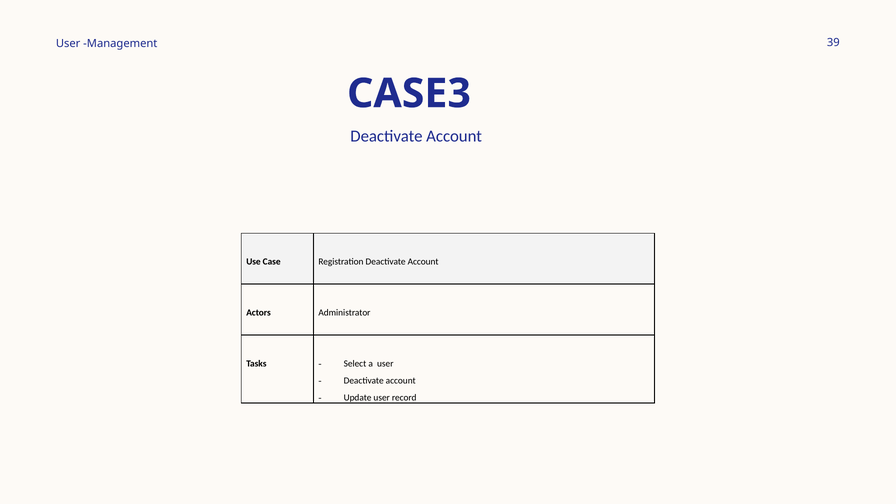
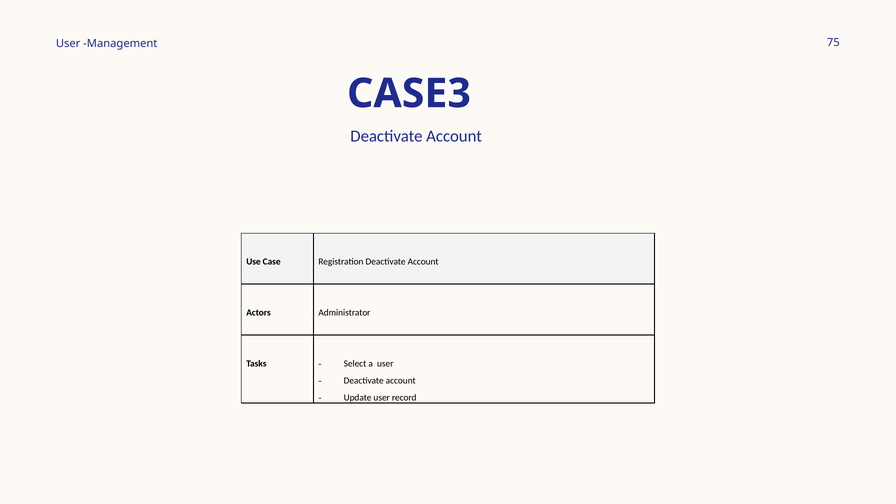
39: 39 -> 75
